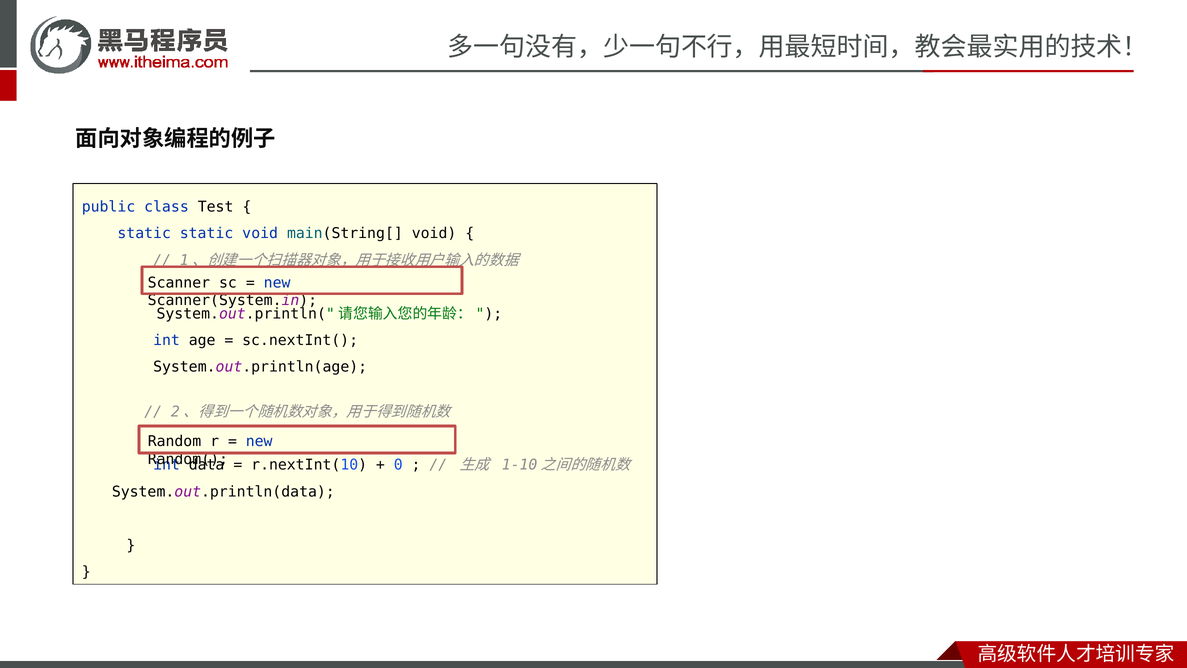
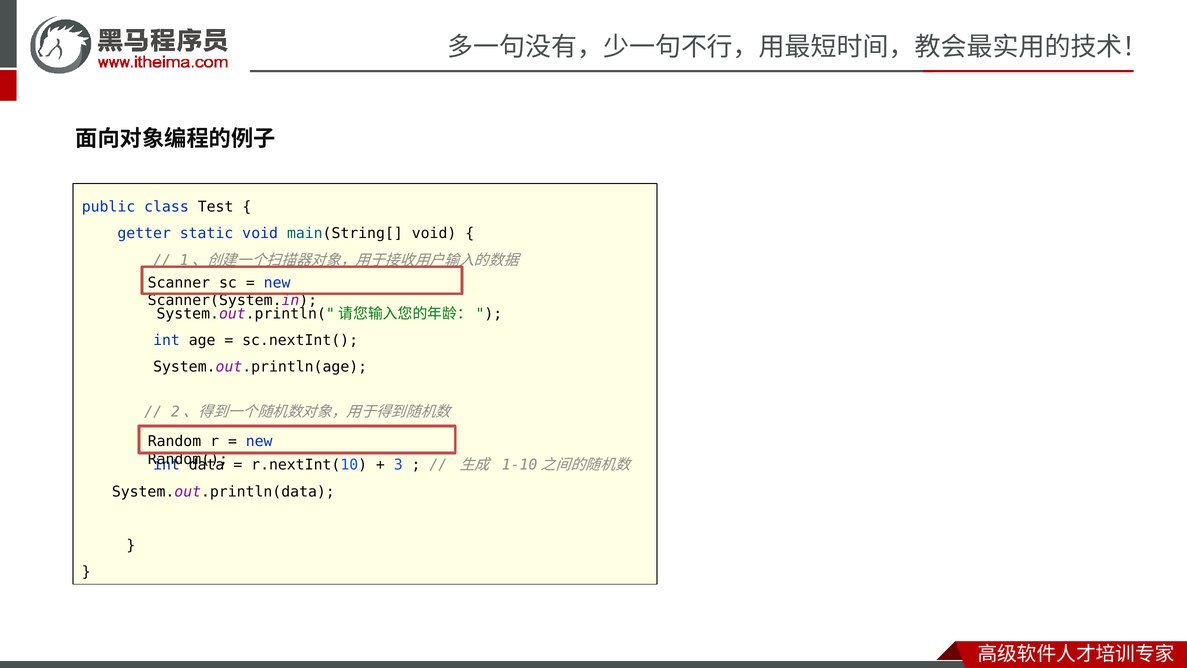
static at (144, 233): static -> getter
0: 0 -> 3
